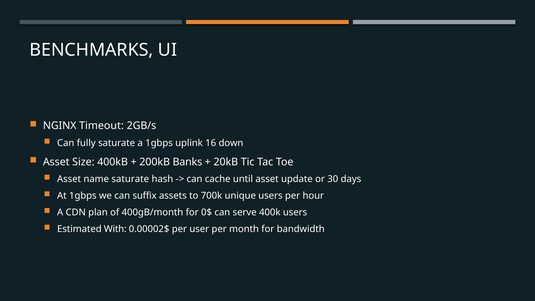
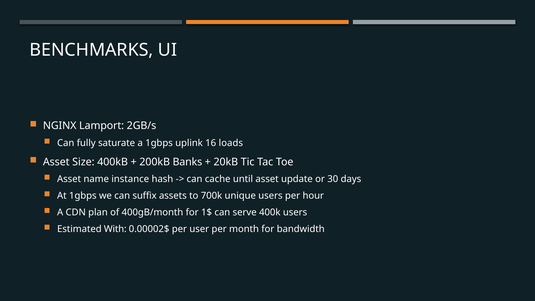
Timeout: Timeout -> Lamport
down: down -> loads
name saturate: saturate -> instance
0$: 0$ -> 1$
